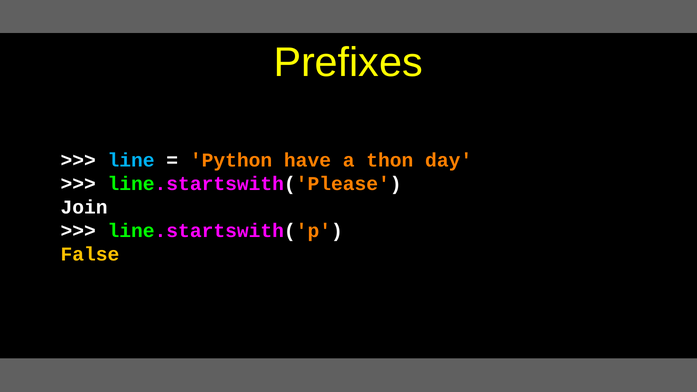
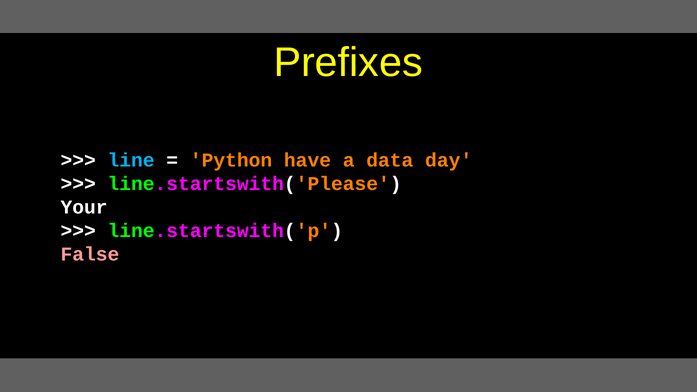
thon: thon -> data
Join: Join -> Your
False colour: yellow -> pink
